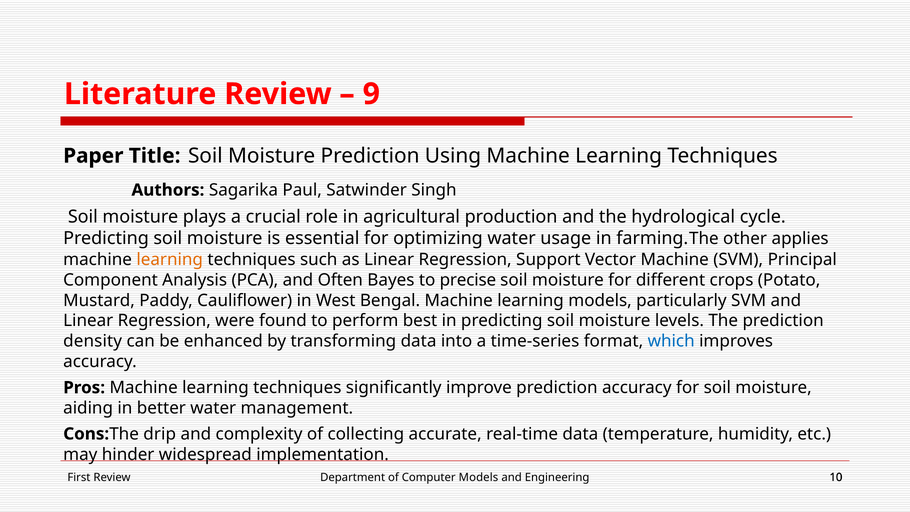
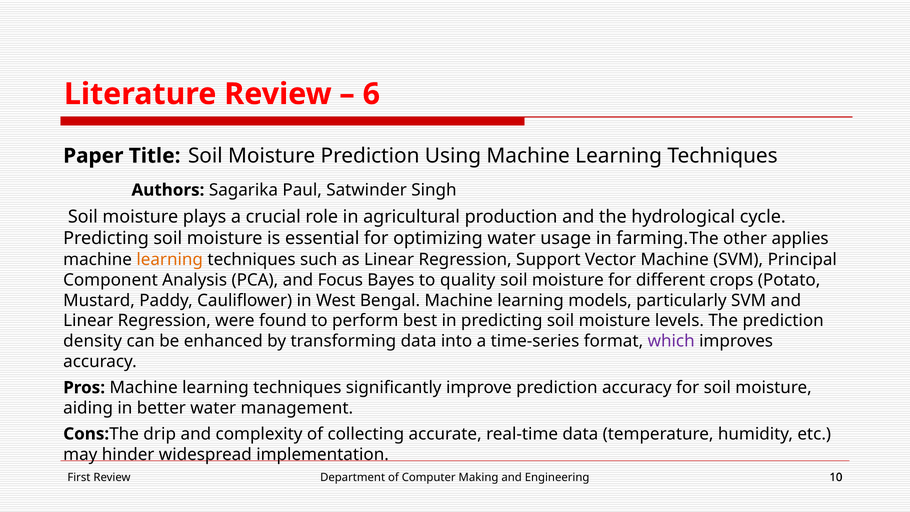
9: 9 -> 6
Often: Often -> Focus
precise: precise -> quality
which colour: blue -> purple
Computer Models: Models -> Making
